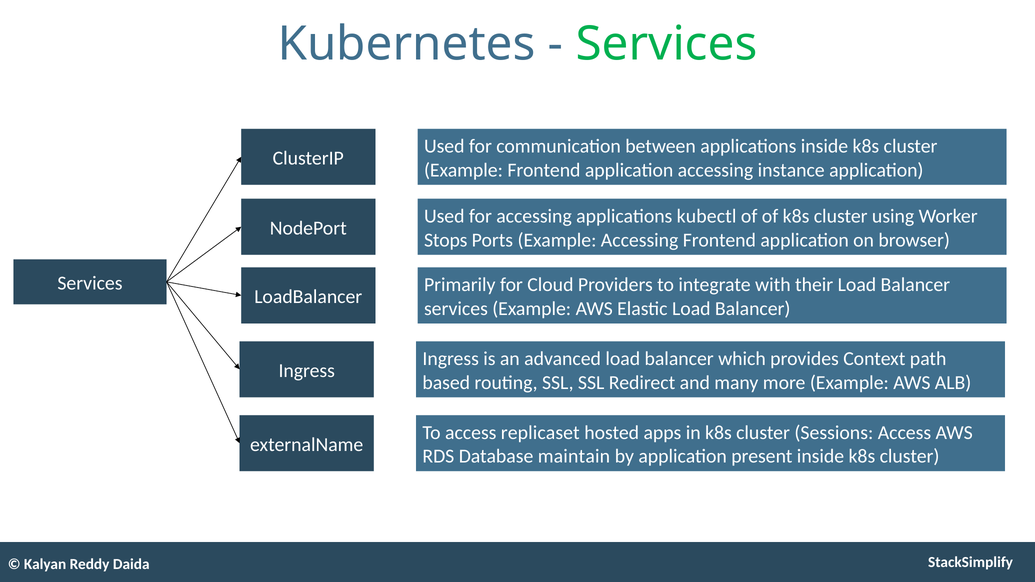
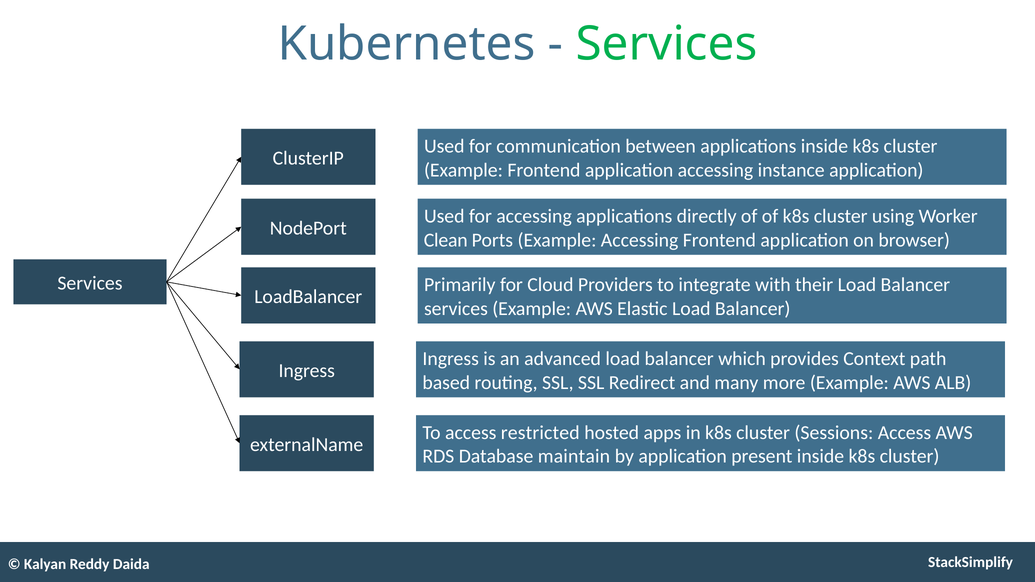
kubectl: kubectl -> directly
Stops: Stops -> Clean
replicaset: replicaset -> restricted
